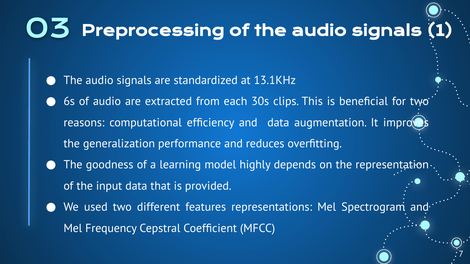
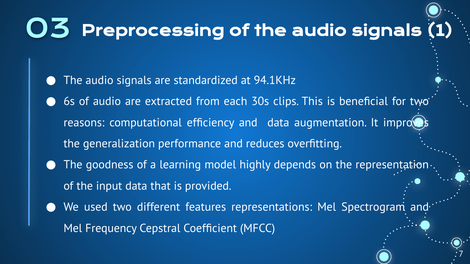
13.1KHz: 13.1KHz -> 94.1KHz
